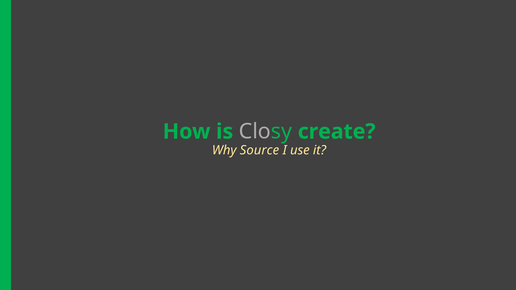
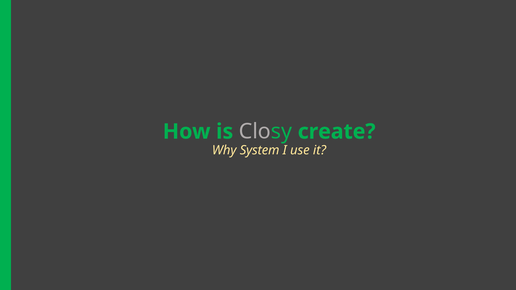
Source: Source -> System
